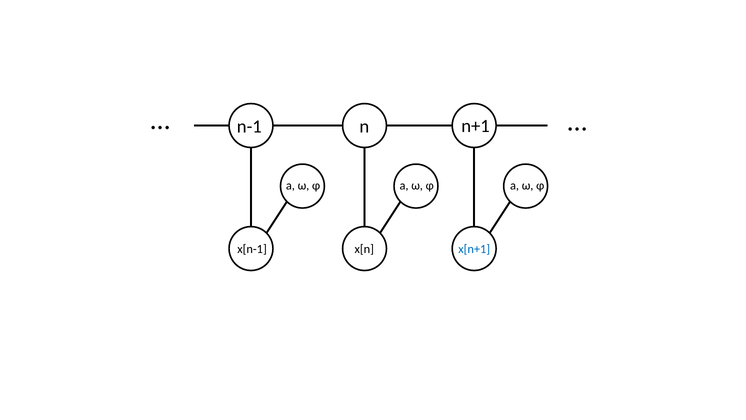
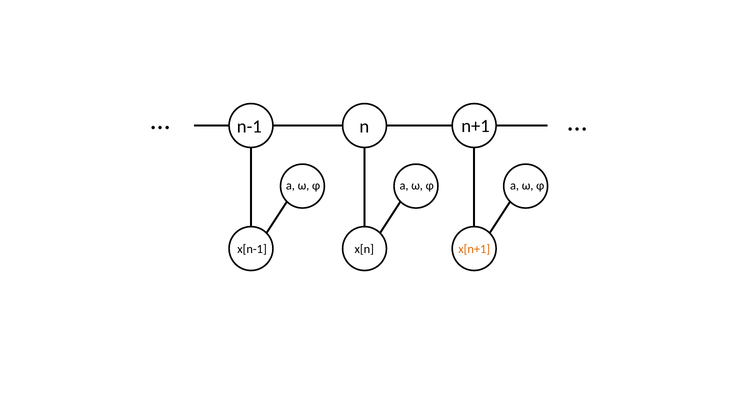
x[n+1 colour: blue -> orange
